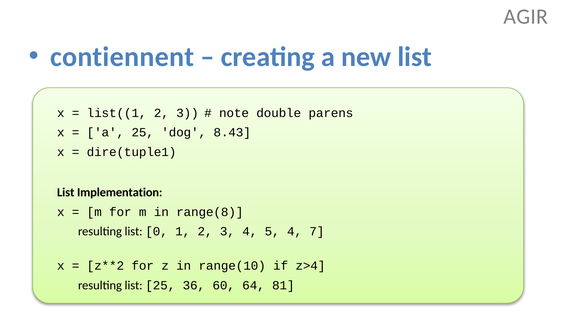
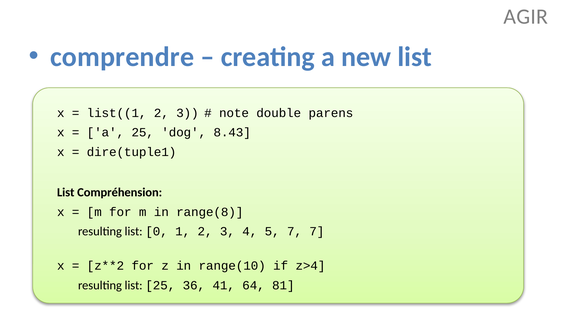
contiennent: contiennent -> comprendre
Implementation: Implementation -> Compréhension
5 4: 4 -> 7
60: 60 -> 41
